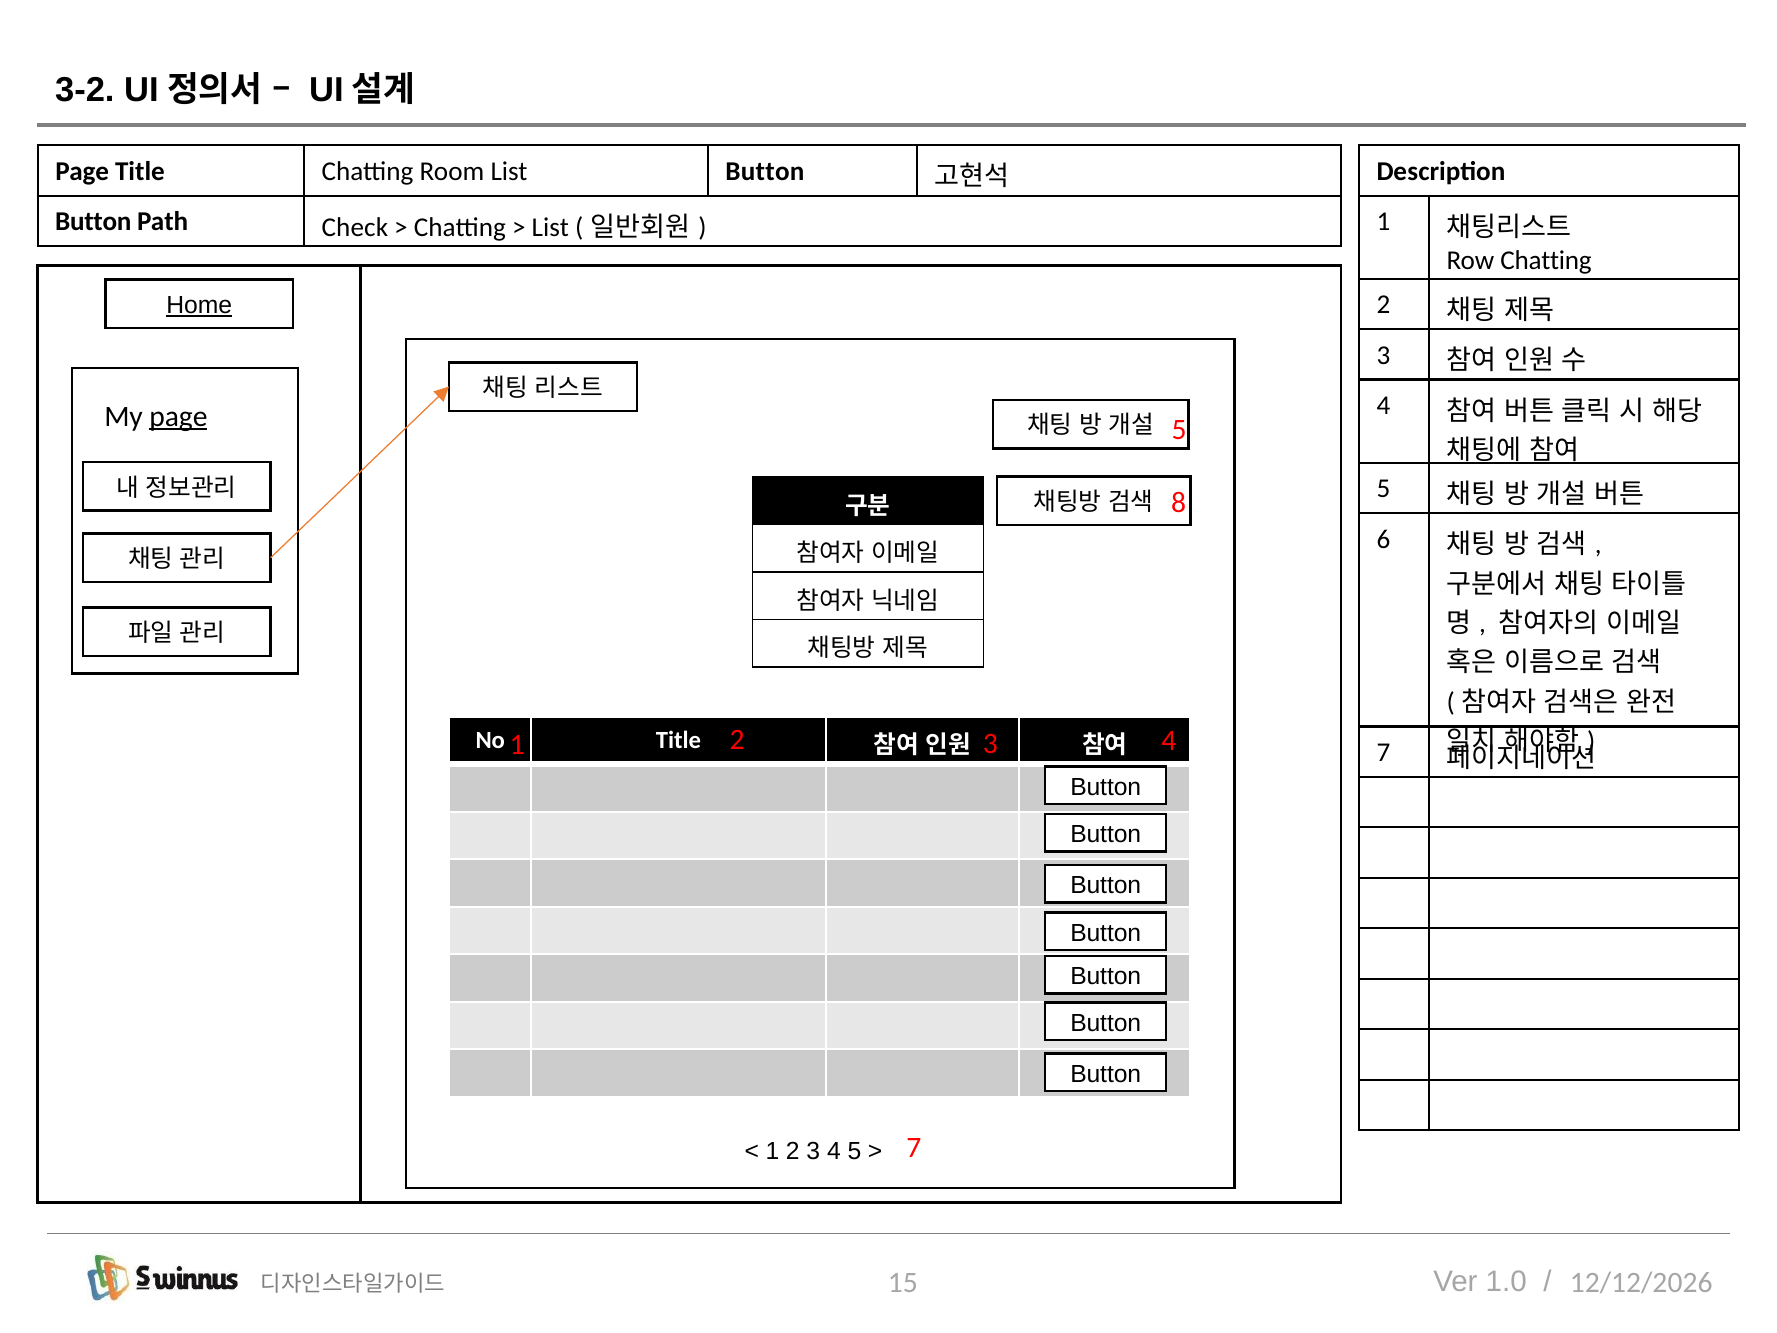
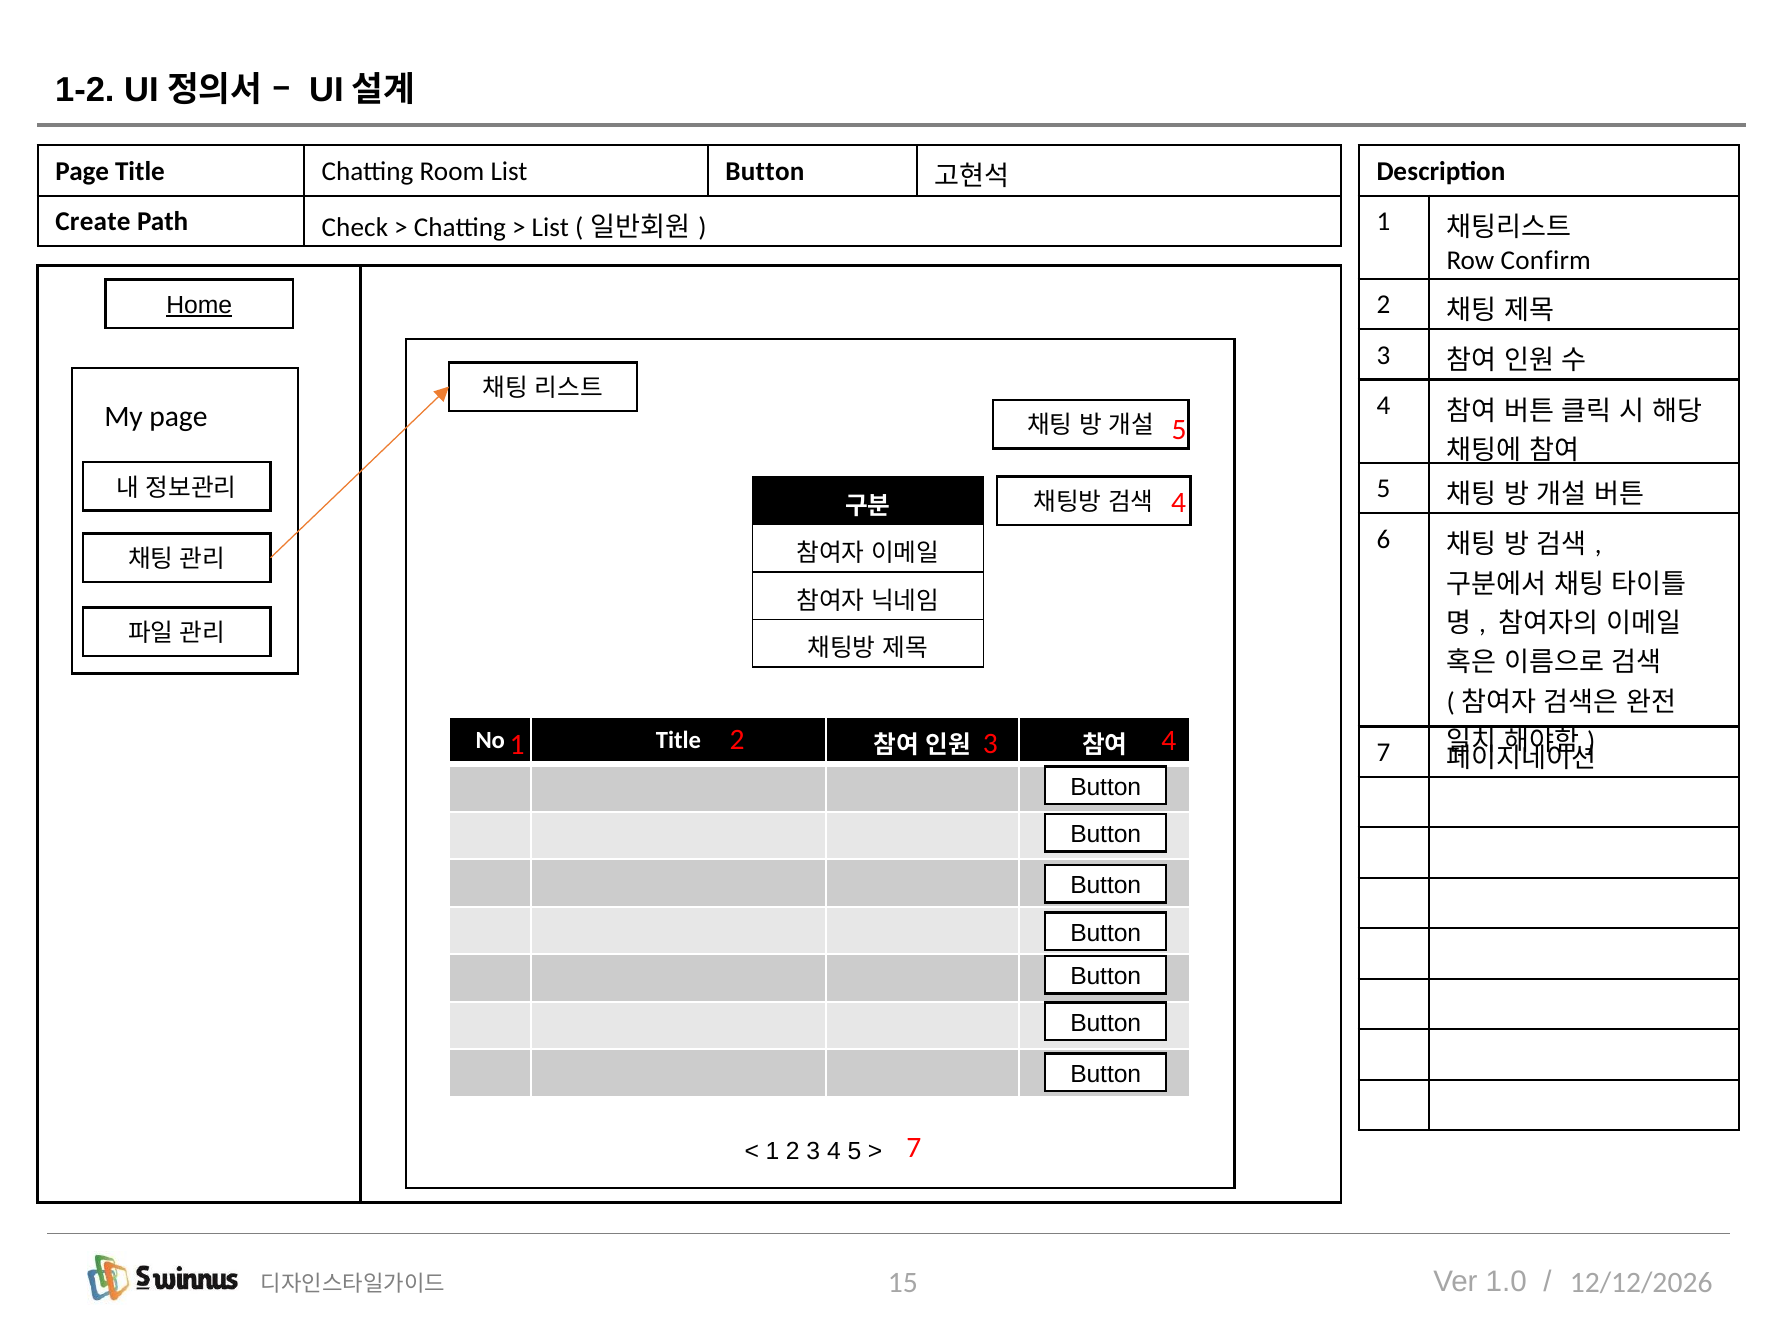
3-2: 3-2 -> 1-2
Button at (93, 222): Button -> Create
Row Chatting: Chatting -> Confirm
page at (178, 417) underline: present -> none
8 at (1179, 502): 8 -> 4
